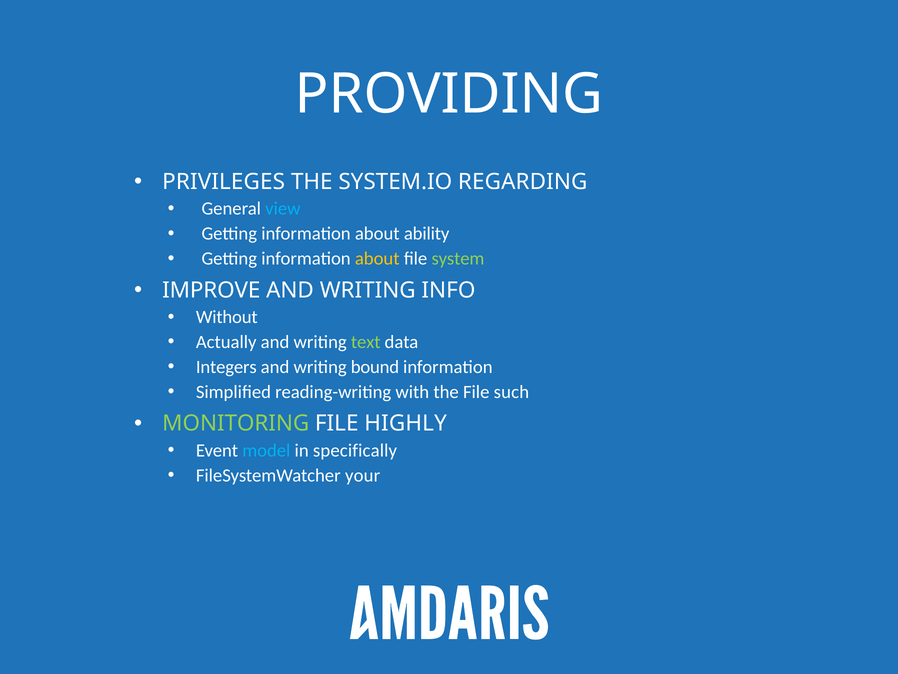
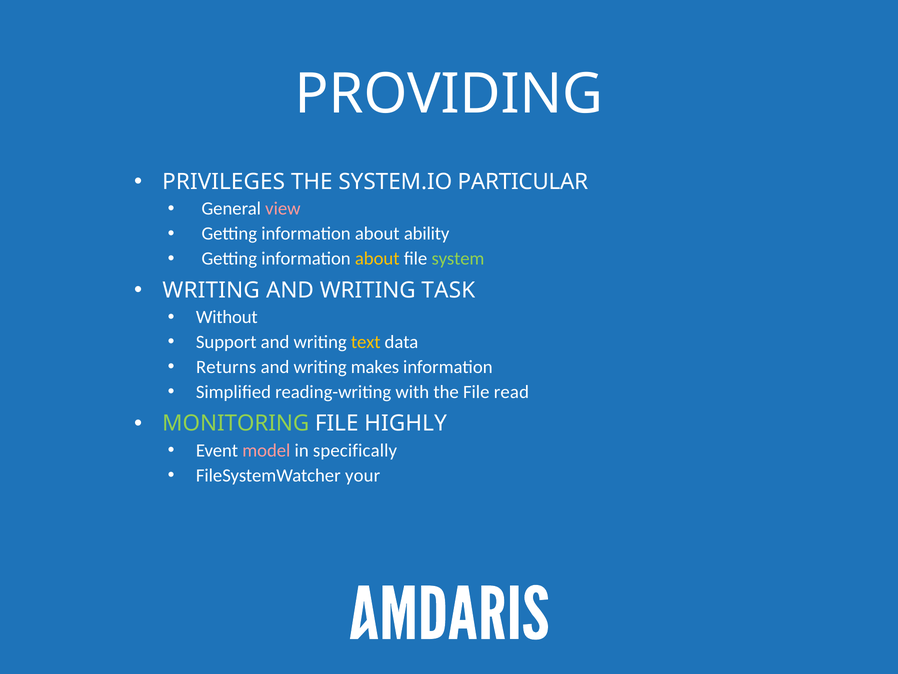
REGARDING: REGARDING -> PARTICULAR
view colour: light blue -> pink
IMPROVE at (211, 290): IMPROVE -> WRITING
INFO: INFO -> TASK
Actually: Actually -> Support
text colour: light green -> yellow
Integers: Integers -> Returns
bound: bound -> makes
such: such -> read
model colour: light blue -> pink
